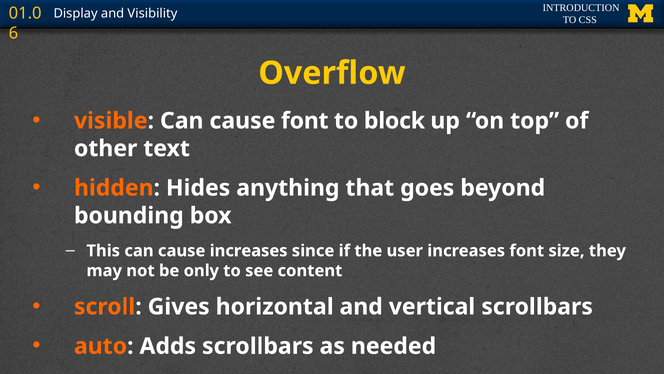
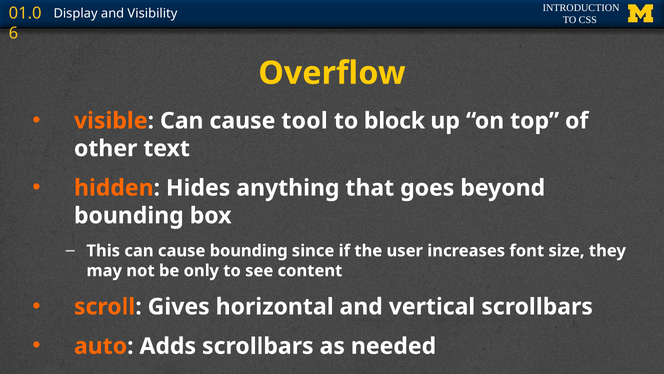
cause font: font -> tool
cause increases: increases -> bounding
